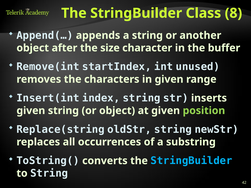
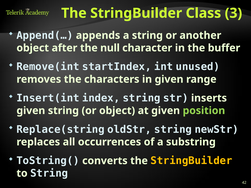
8: 8 -> 3
size: size -> null
StringBuilder at (191, 161) colour: light blue -> yellow
